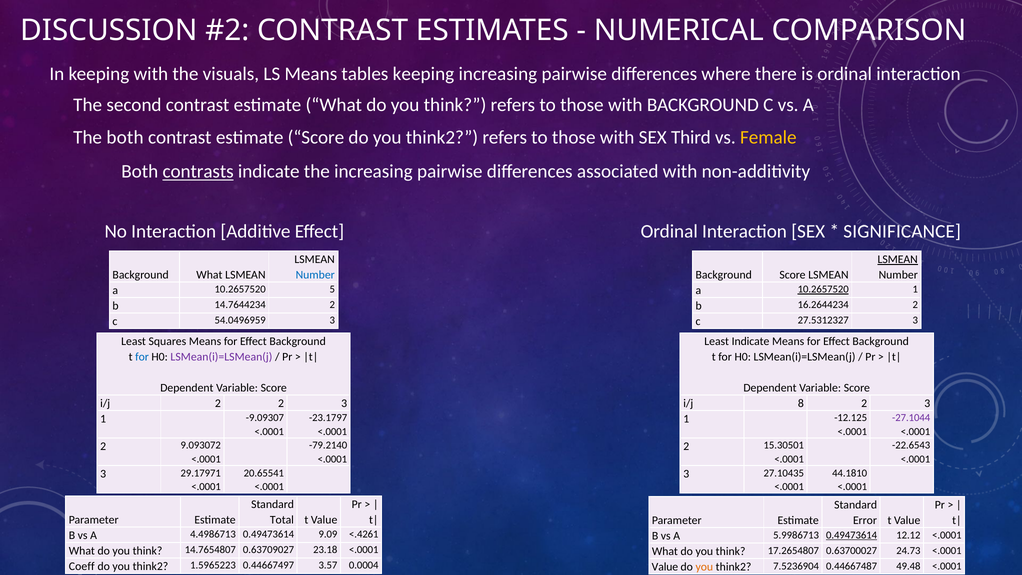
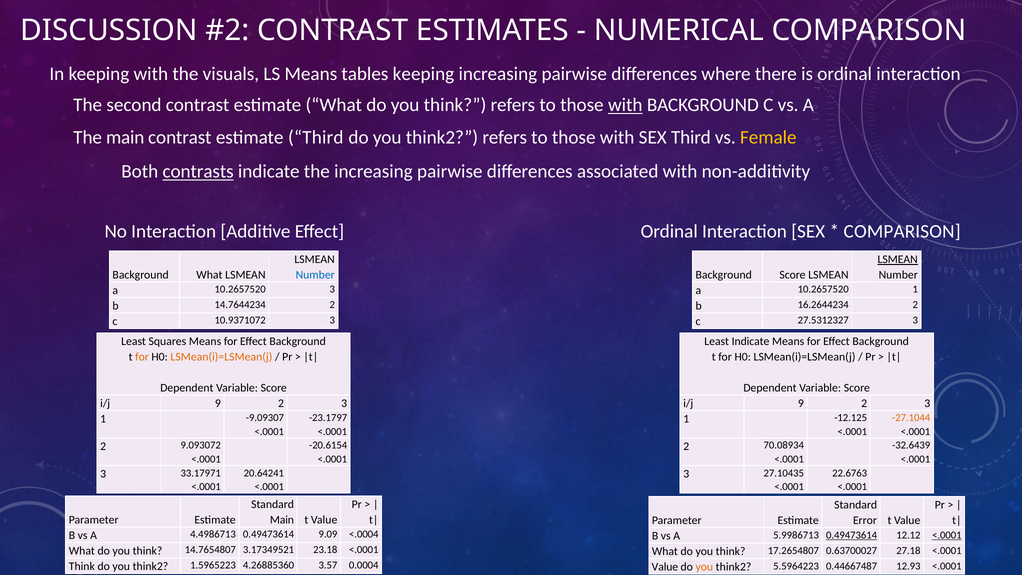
with at (625, 105) underline: none -> present
The both: both -> main
estimate Score: Score -> Third
SIGNIFICANCE at (902, 231): SIGNIFICANCE -> COMPARISON
10.2657520 5: 5 -> 3
10.2657520 at (823, 289) underline: present -> none
54.0496959: 54.0496959 -> 10.9371072
for at (142, 357) colour: blue -> orange
LSMean(i)=LSMean(j at (221, 357) colour: purple -> orange
2 at (218, 403): 2 -> 9
8 at (801, 403): 8 -> 9
-27.1044 colour: purple -> orange
-79.2140: -79.2140 -> -20.6154
-22.6543: -22.6543 -> -32.6439
15.30501: 15.30501 -> 70.08934
20.65541: 20.65541 -> 20.64241
44.1810: 44.1810 -> 22.6763
29.17971: 29.17971 -> 33.17971
Total at (282, 520): Total -> Main
<.4261: <.4261 -> <.0004
<.0001 at (947, 535) underline: none -> present
0.63709027: 0.63709027 -> 3.17349521
24.73: 24.73 -> 27.18
Coeff at (82, 566): Coeff -> Think
0.44667497: 0.44667497 -> 4.26885360
7.5236904: 7.5236904 -> 5.5964223
49.48: 49.48 -> 12.93
